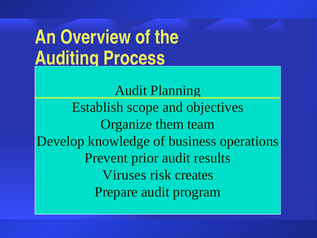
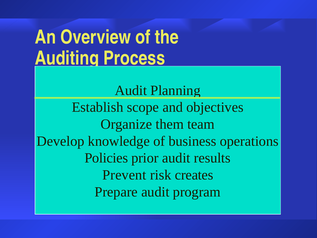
Prevent: Prevent -> Policies
Viruses: Viruses -> Prevent
